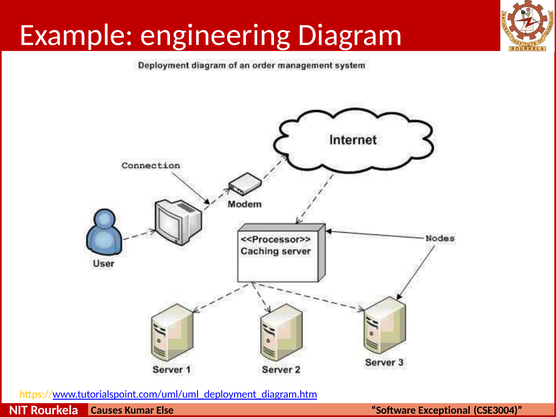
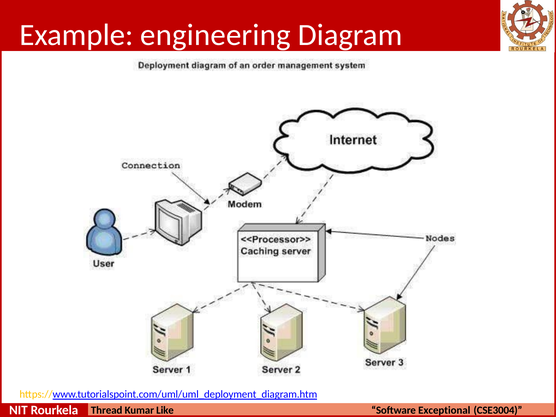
Causes: Causes -> Thread
Else: Else -> Like
